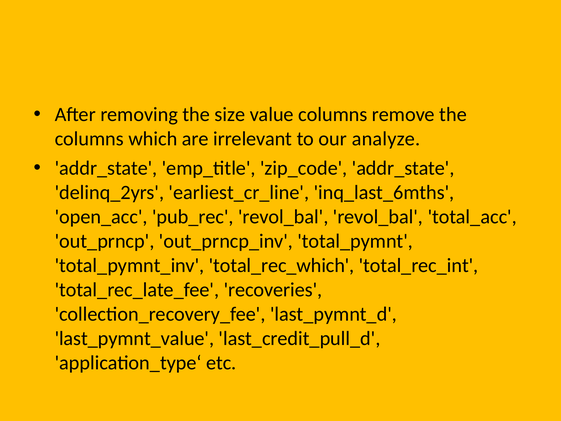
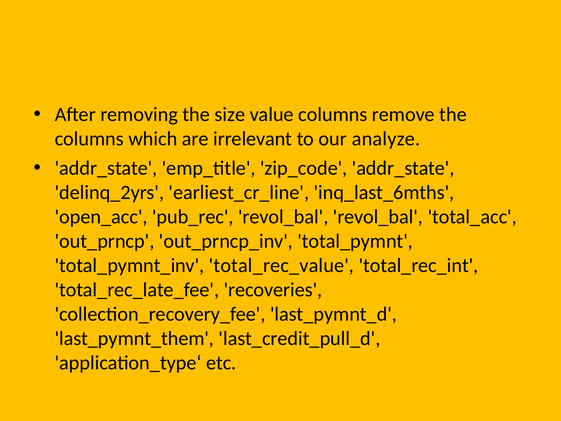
total_rec_which: total_rec_which -> total_rec_value
last_pymnt_value: last_pymnt_value -> last_pymnt_them
